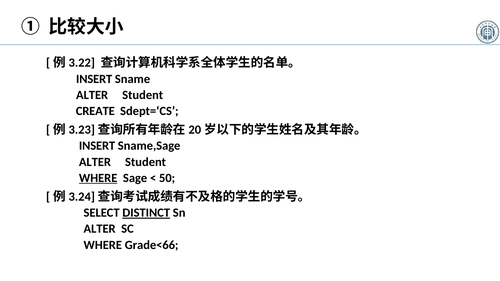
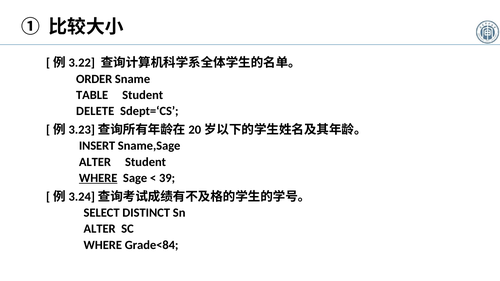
INSERT at (94, 79): INSERT -> ORDER
ALTER at (92, 95): ALTER -> TABLE
CREATE: CREATE -> DELETE
50: 50 -> 39
DISTINCT underline: present -> none
Grade<66: Grade<66 -> Grade<84
